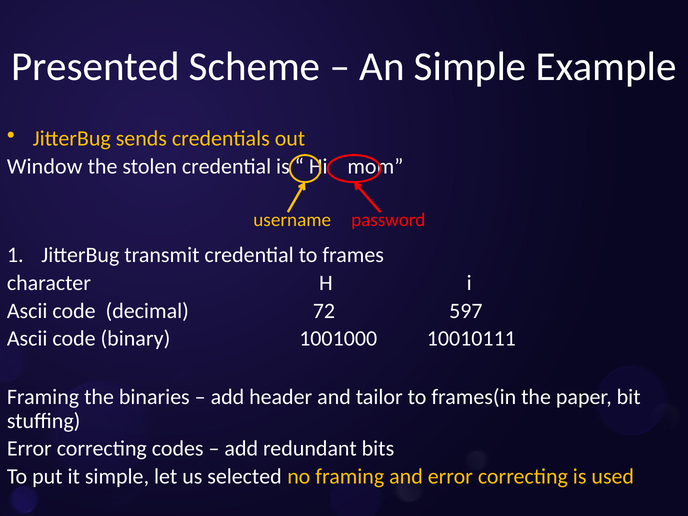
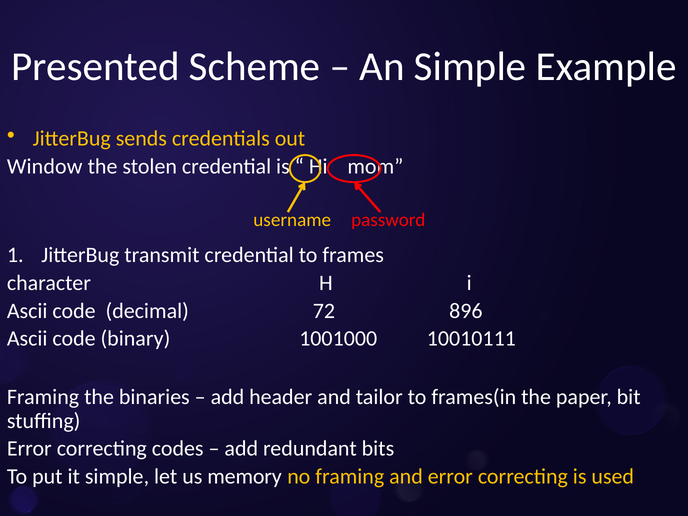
597: 597 -> 896
selected: selected -> memory
